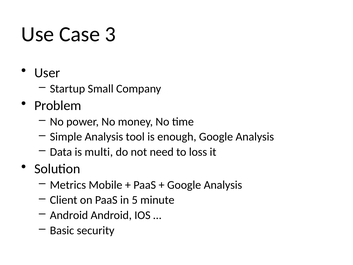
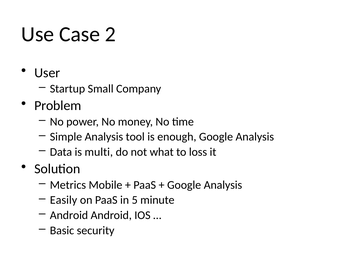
3: 3 -> 2
need: need -> what
Client: Client -> Easily
